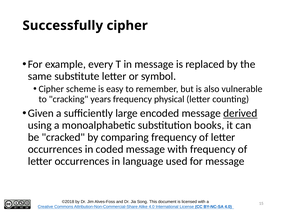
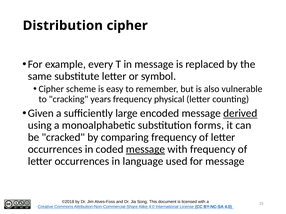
Successfully: Successfully -> Distribution
books: books -> forms
message at (146, 150) underline: none -> present
